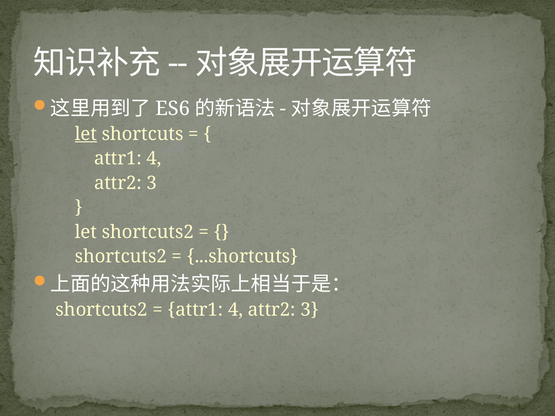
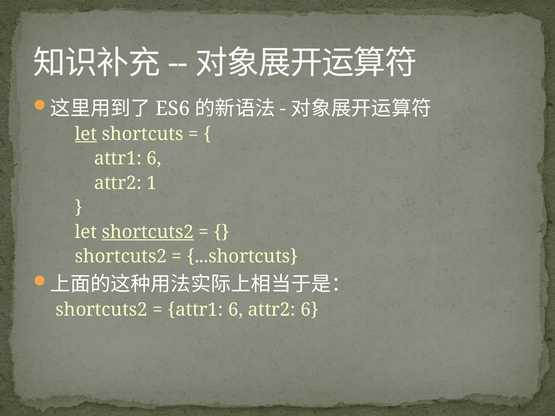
4 at (154, 159): 4 -> 6
3 at (152, 183): 3 -> 1
shortcuts2 at (148, 232) underline: none -> present
4 at (236, 310): 4 -> 6
3 at (309, 310): 3 -> 6
